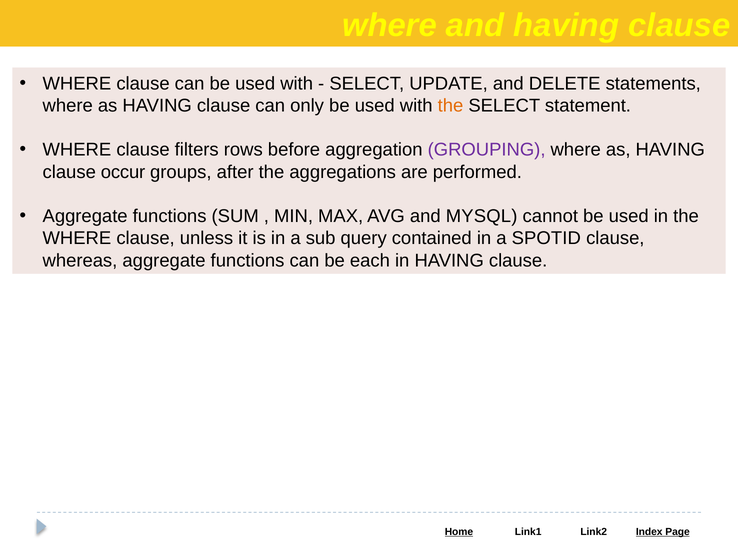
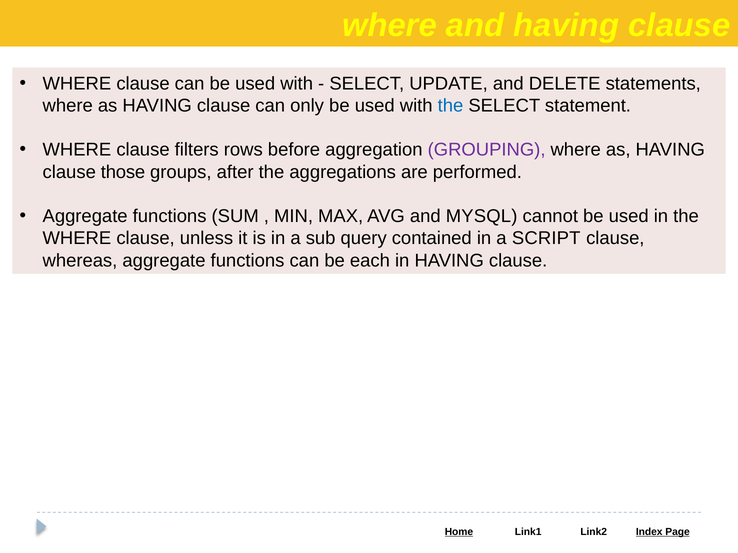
the at (451, 106) colour: orange -> blue
occur: occur -> those
SPOTID: SPOTID -> SCRIPT
